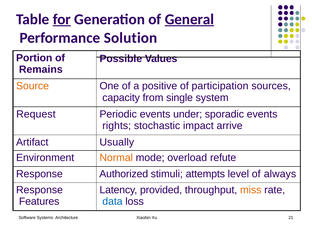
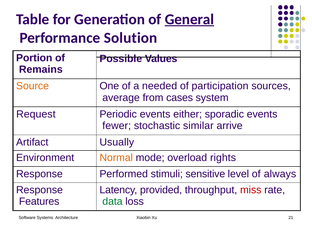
for underline: present -> none
positive: positive -> needed
capacity: capacity -> average
single: single -> cases
under: under -> either
rights: rights -> fewer
impact: impact -> similar
refute: refute -> rights
Authorized: Authorized -> Performed
attempts: attempts -> sensitive
miss colour: orange -> red
data colour: blue -> green
